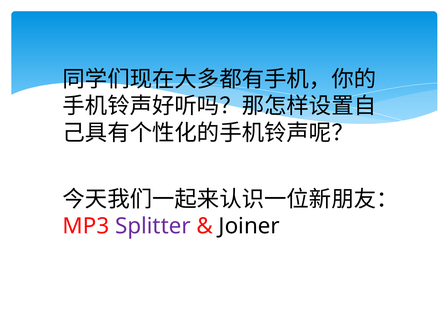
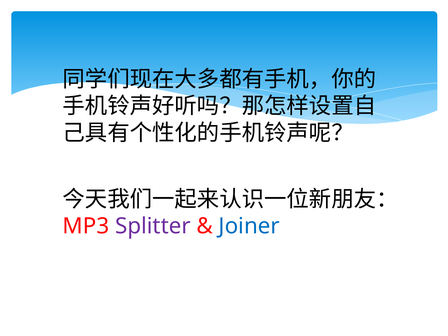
Joiner colour: black -> blue
